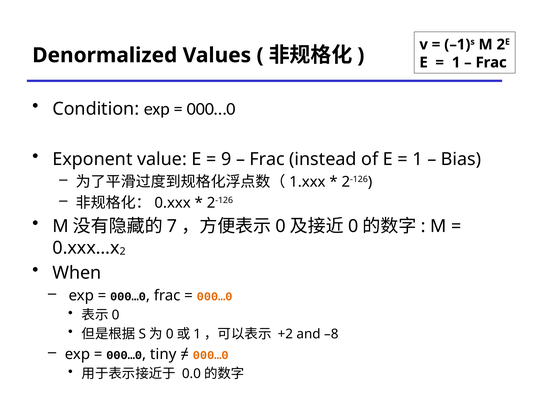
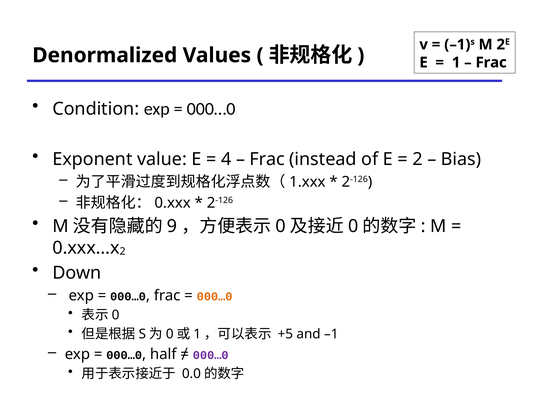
9: 9 -> 4
1 at (418, 159): 1 -> 2
7: 7 -> 9
When: When -> Down
+2: +2 -> +5
and –8: –8 -> –1
tiny: tiny -> half
000…0 at (211, 355) colour: orange -> purple
